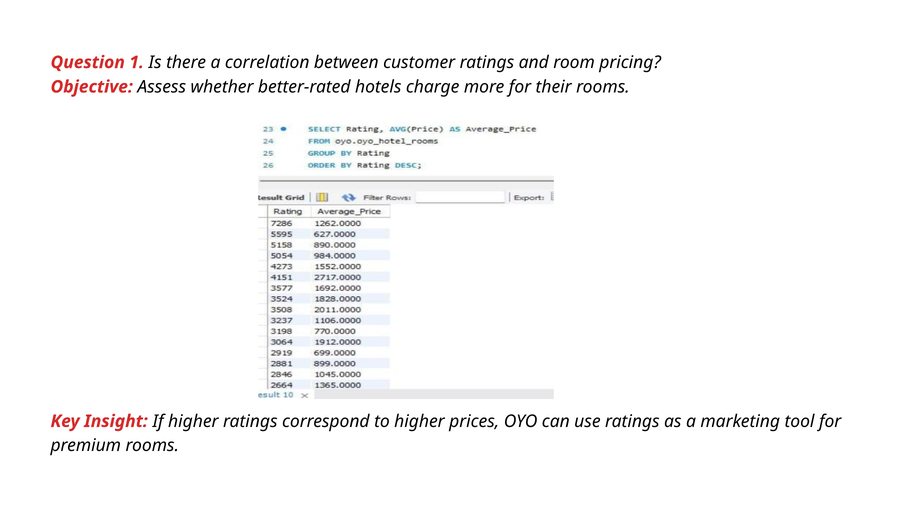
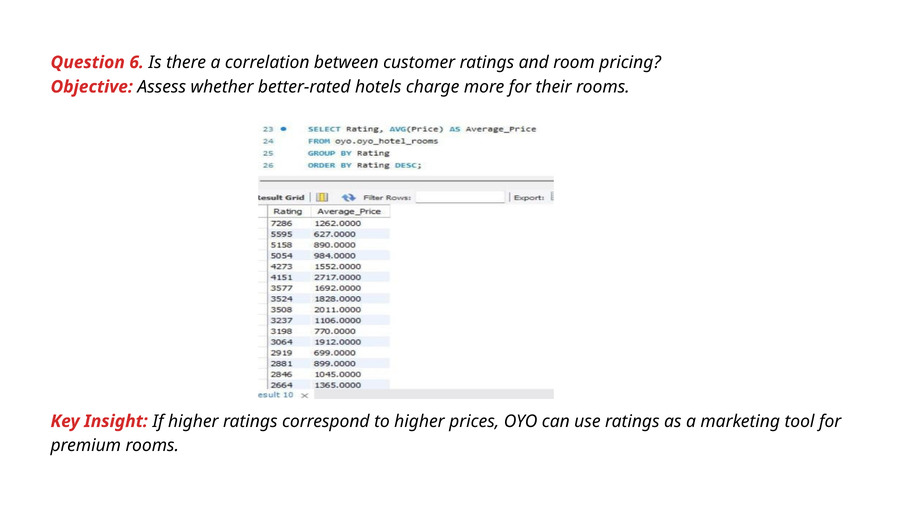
1: 1 -> 6
